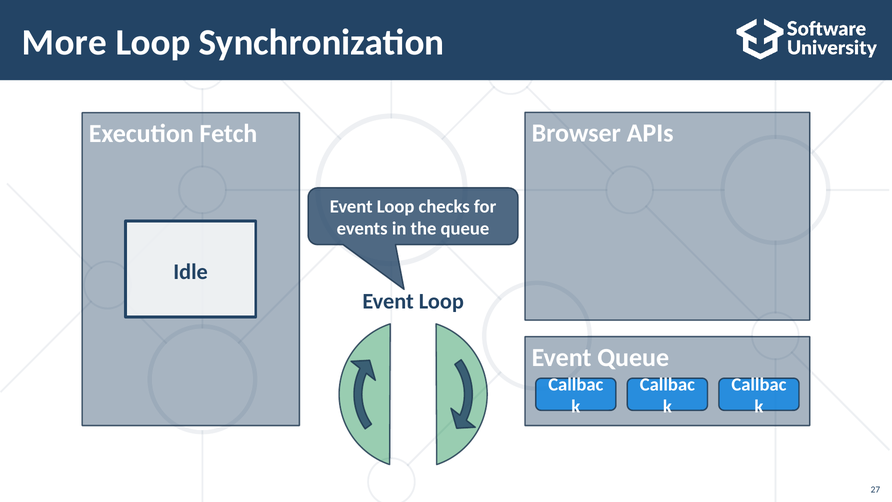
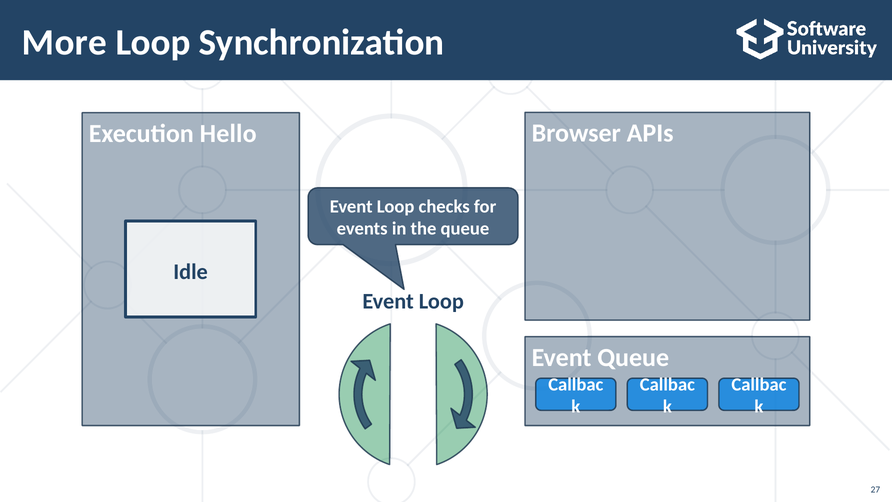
Fetch: Fetch -> Hello
